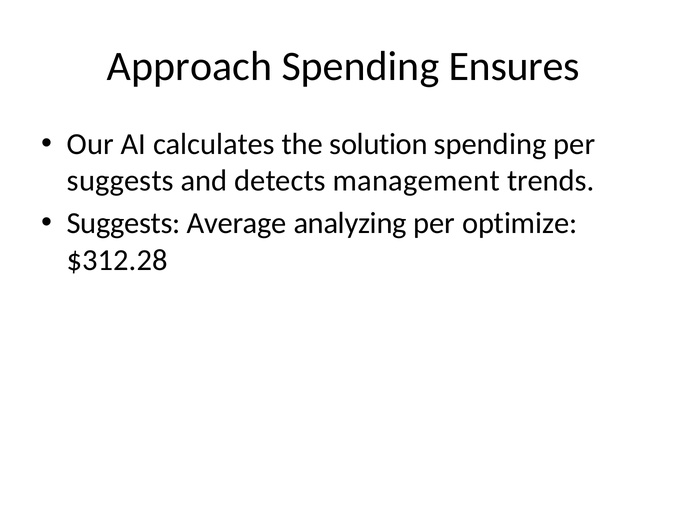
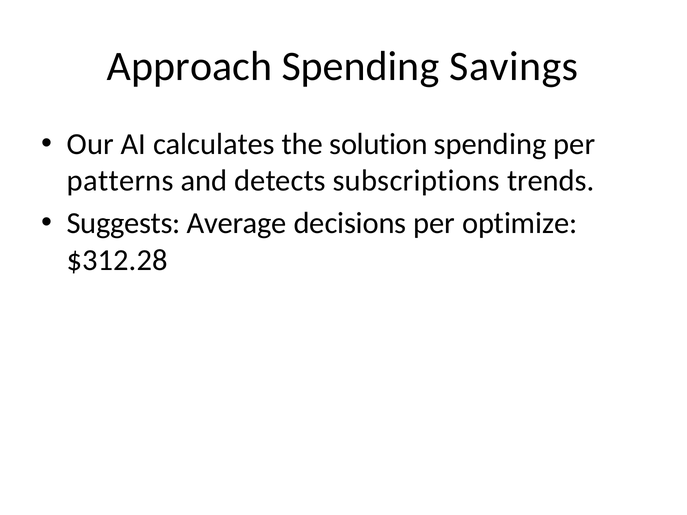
Ensures: Ensures -> Savings
suggests at (120, 181): suggests -> patterns
management: management -> subscriptions
analyzing: analyzing -> decisions
